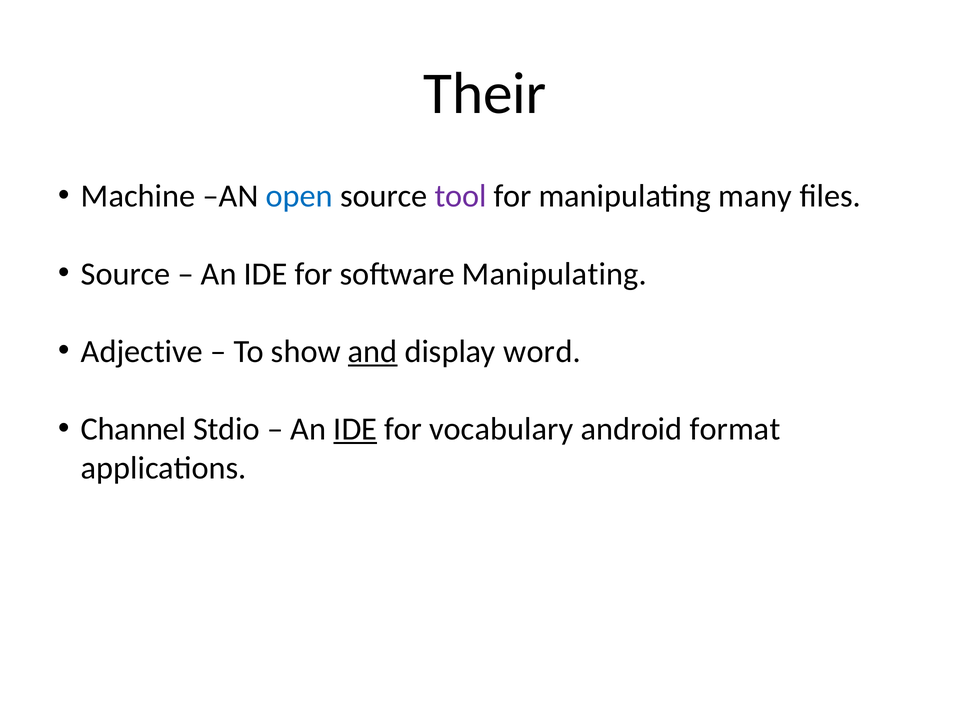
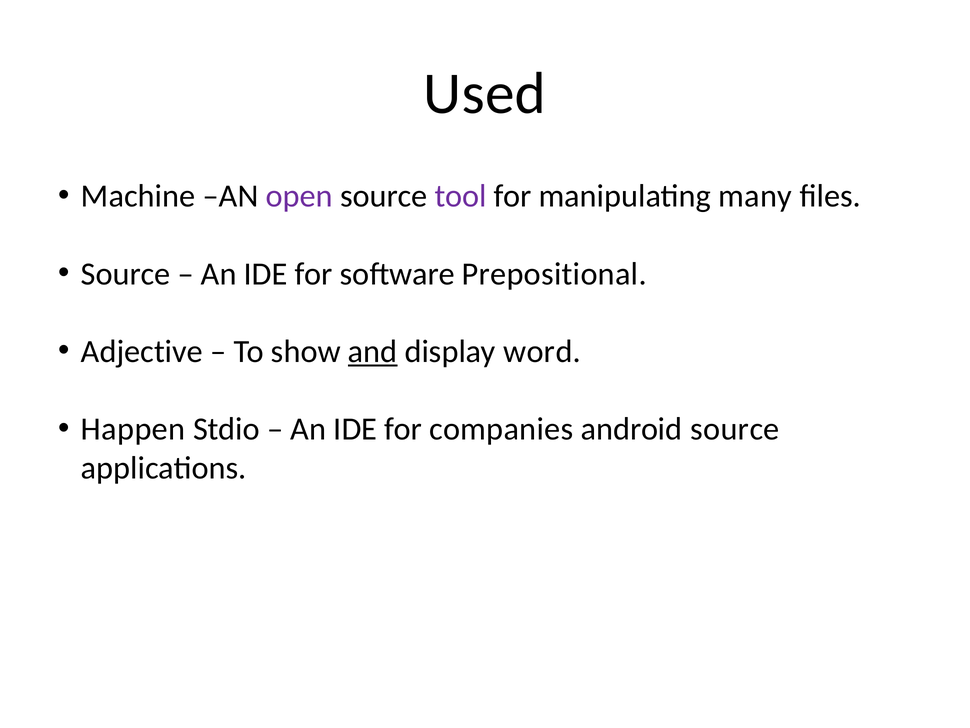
Their: Their -> Used
open colour: blue -> purple
software Manipulating: Manipulating -> Prepositional
Channel: Channel -> Happen
IDE at (355, 429) underline: present -> none
vocabulary: vocabulary -> companies
android format: format -> source
